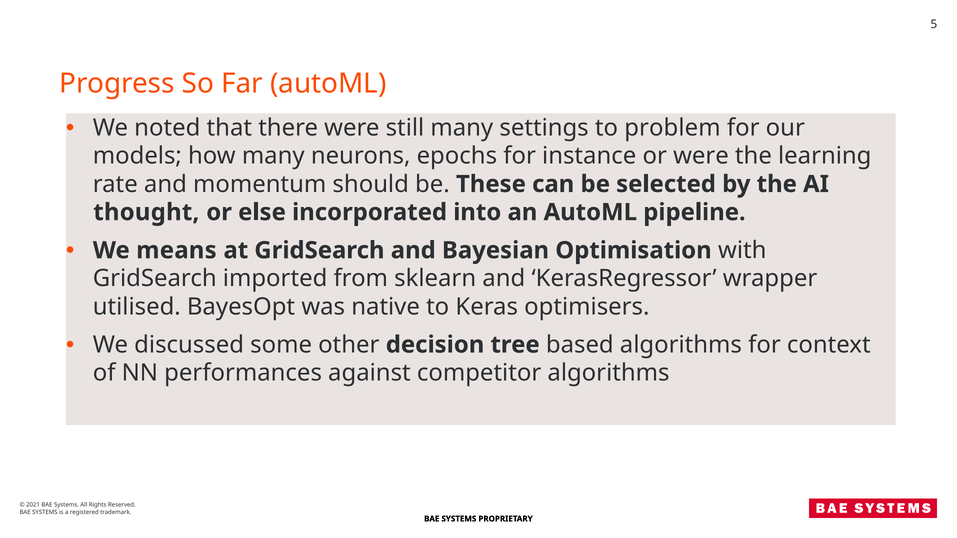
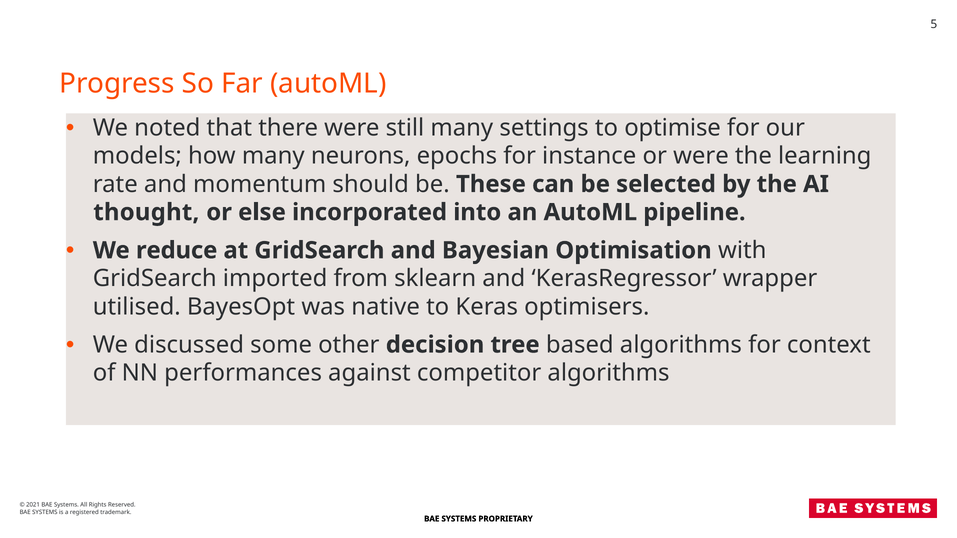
problem: problem -> optimise
means: means -> reduce
